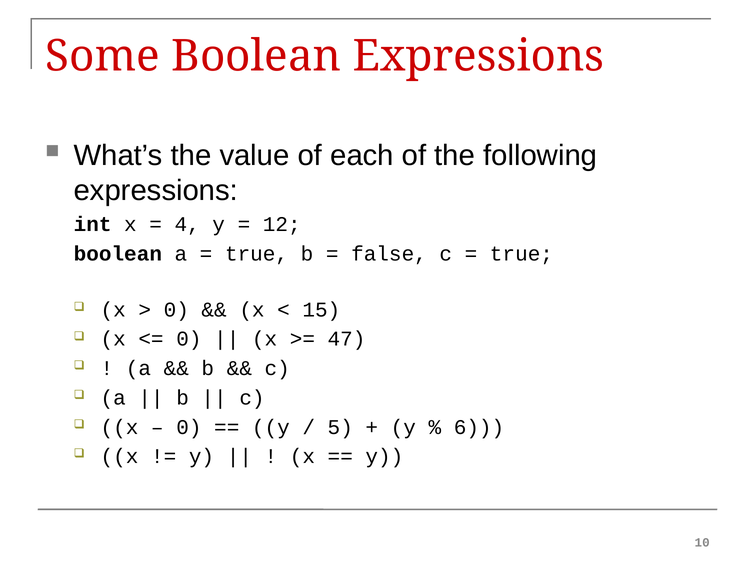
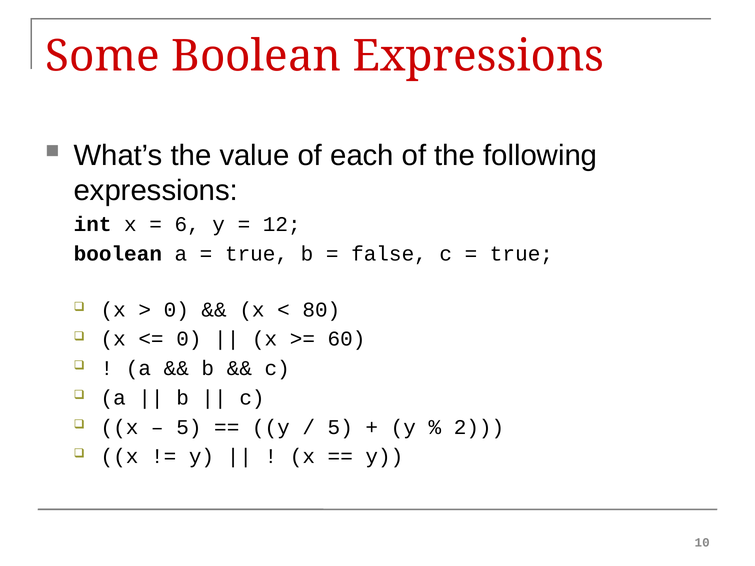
4: 4 -> 6
15: 15 -> 80
47: 47 -> 60
0 at (189, 427): 0 -> 5
6: 6 -> 2
